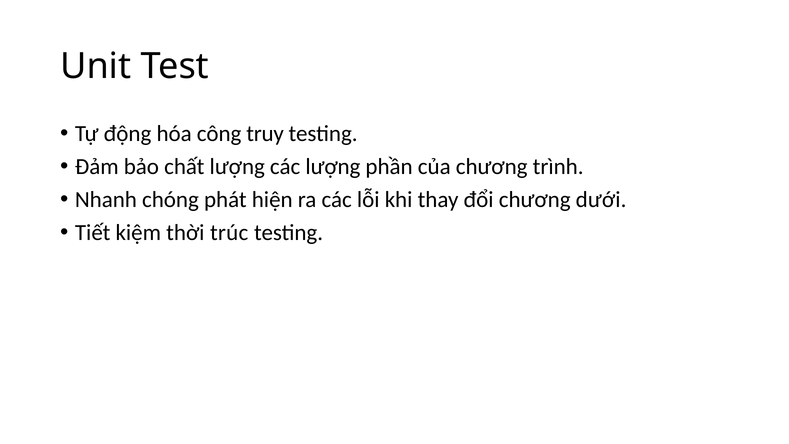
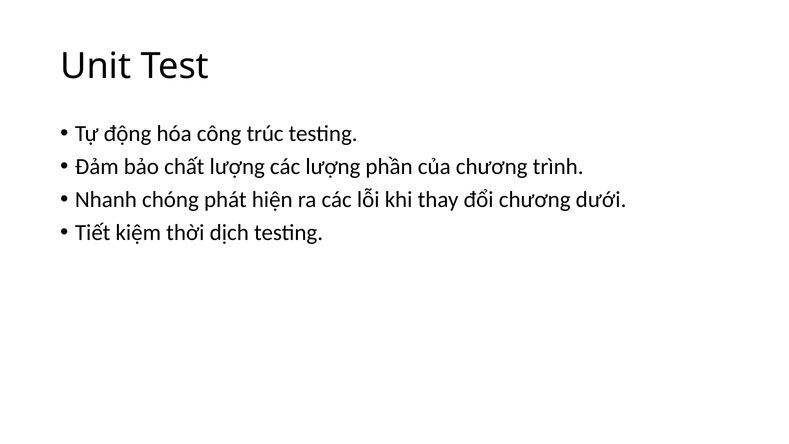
truy: truy -> trúc
trúc: trúc -> dịch
